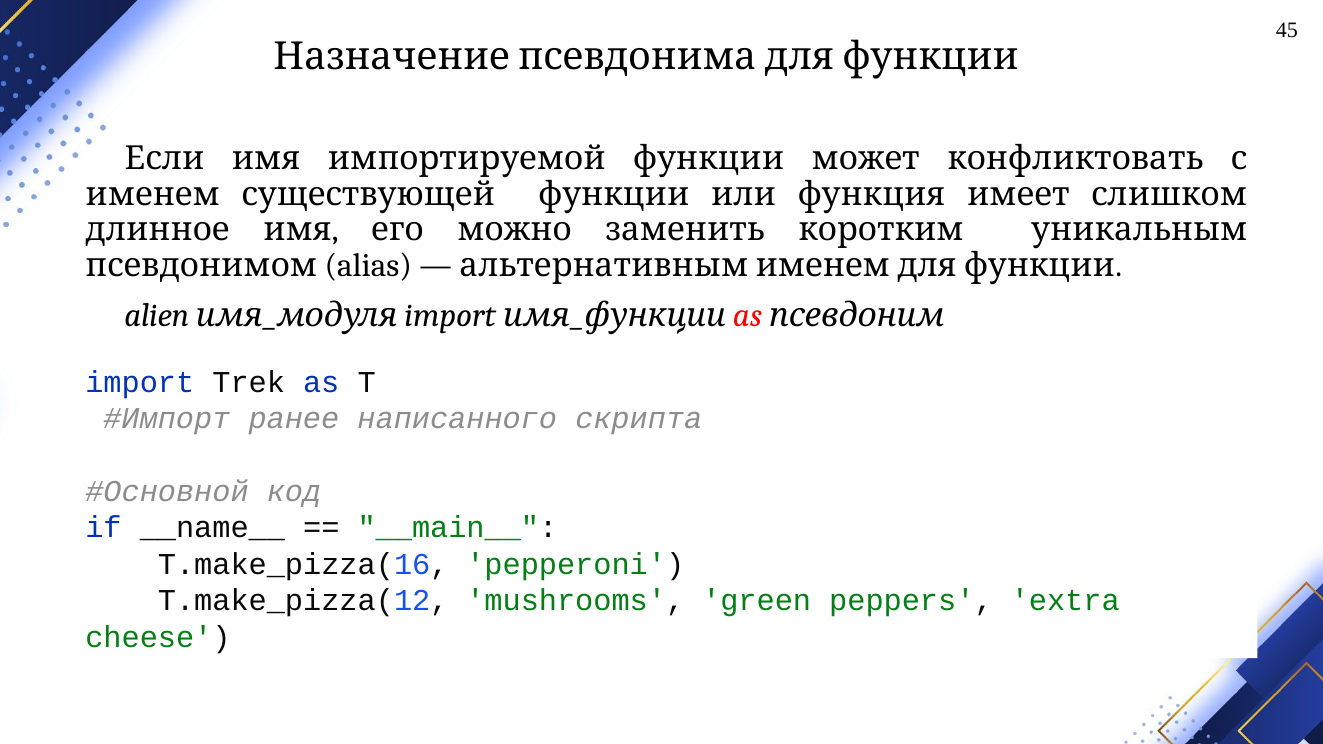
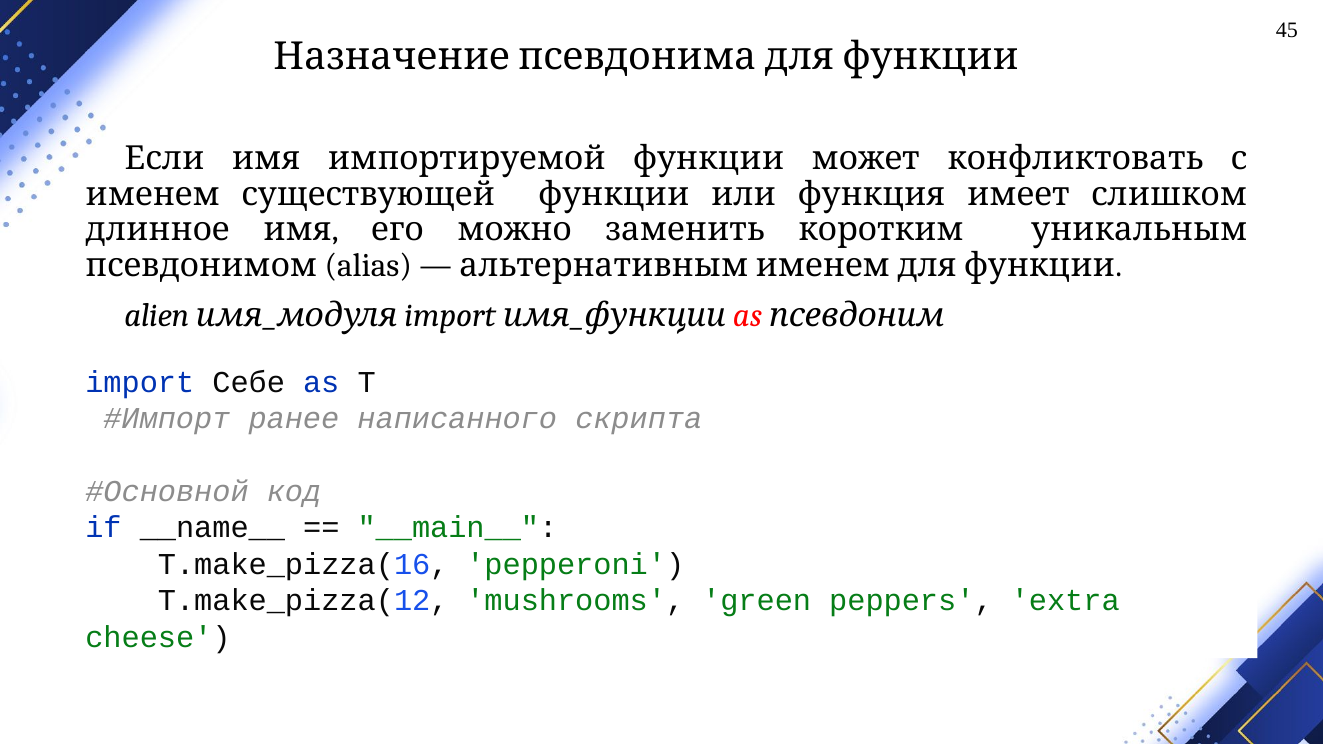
Trek: Trek -> Себе
